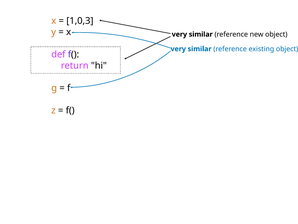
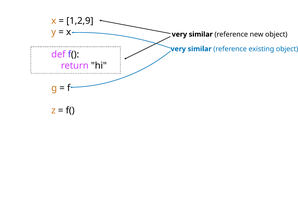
1,0,3: 1,0,3 -> 1,2,9
